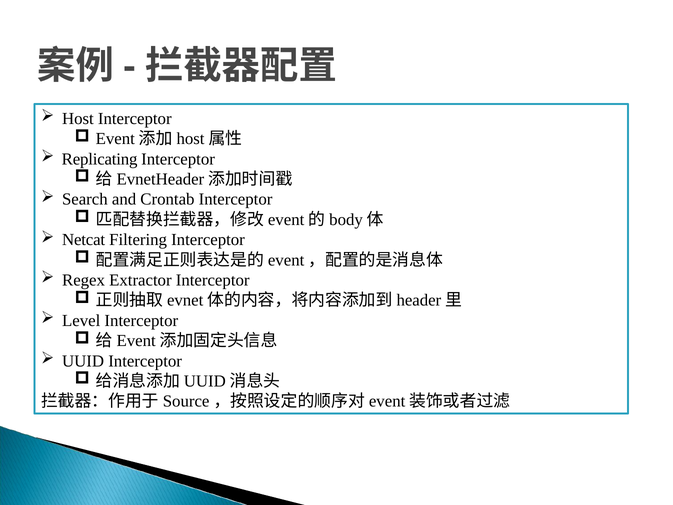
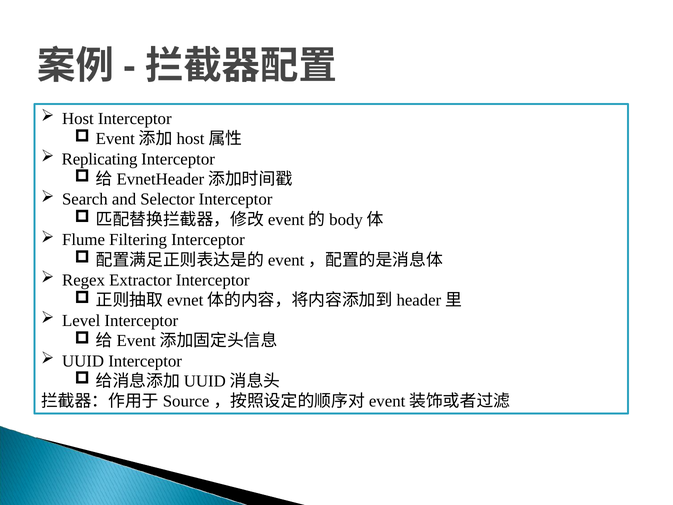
Crontab: Crontab -> Selector
Netcat: Netcat -> Flume
